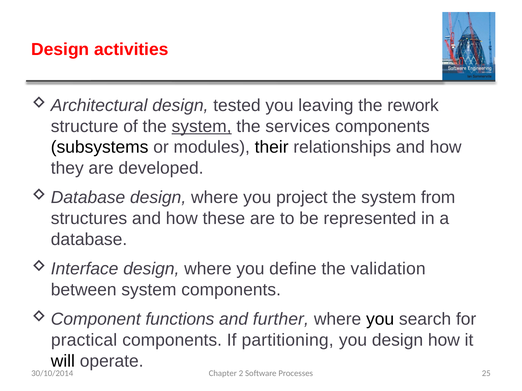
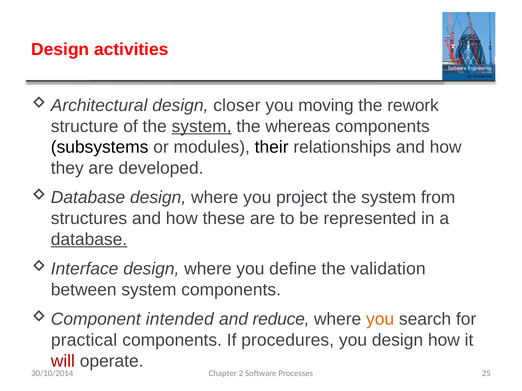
tested: tested -> closer
leaving: leaving -> moving
services: services -> whereas
database underline: none -> present
functions: functions -> intended
further: further -> reduce
you at (380, 320) colour: black -> orange
partitioning: partitioning -> procedures
will colour: black -> red
